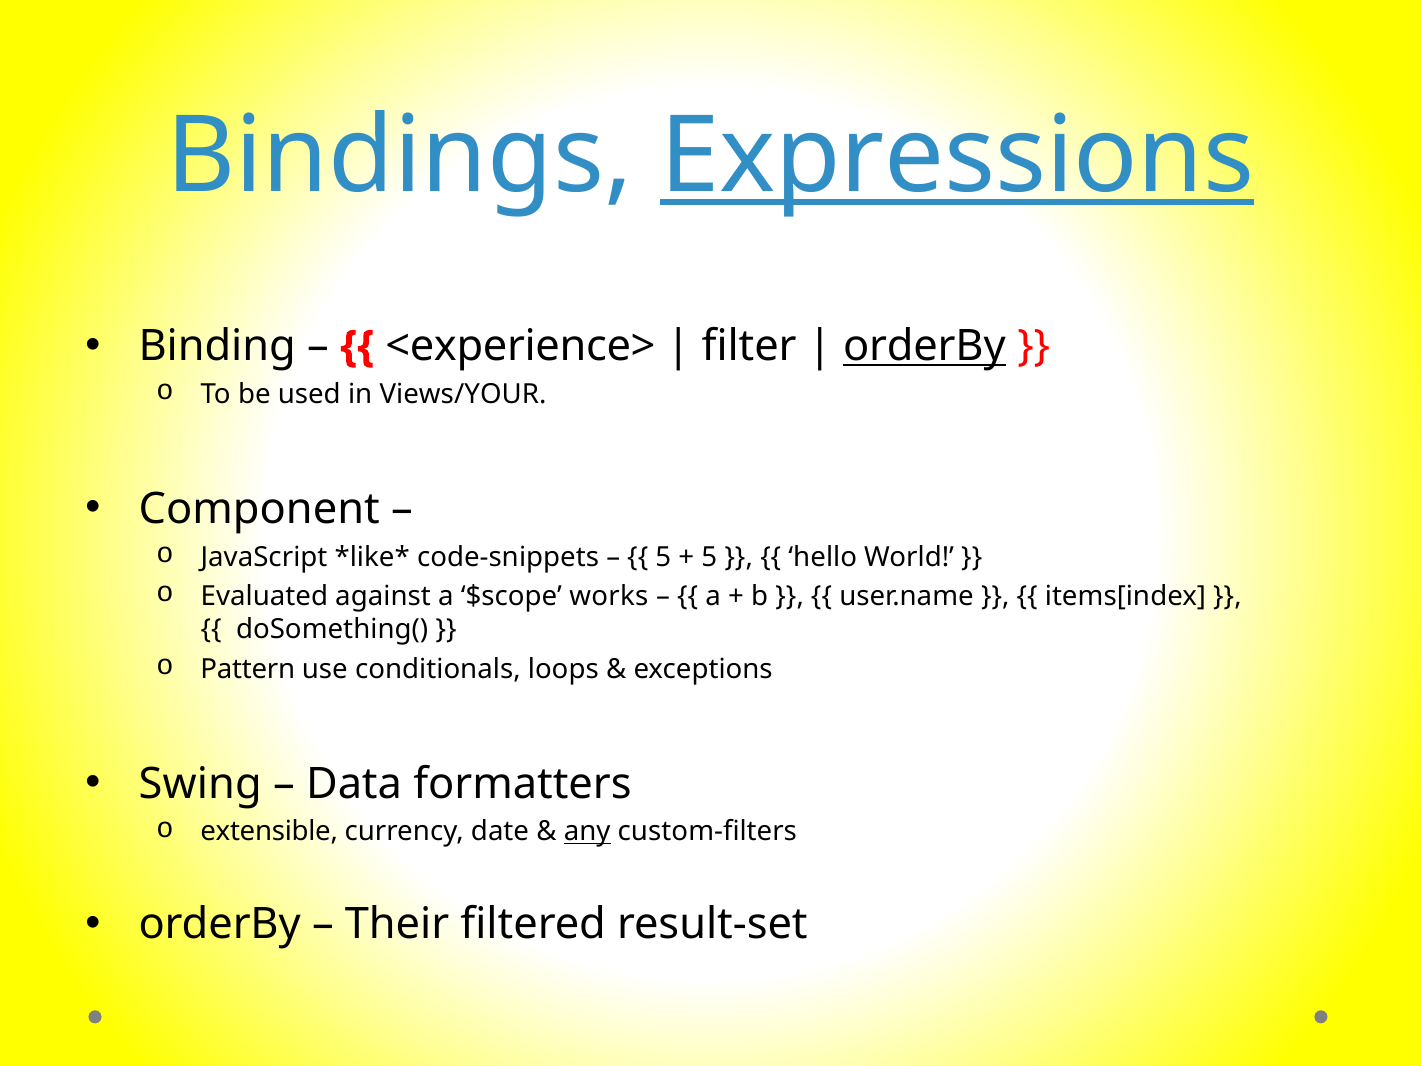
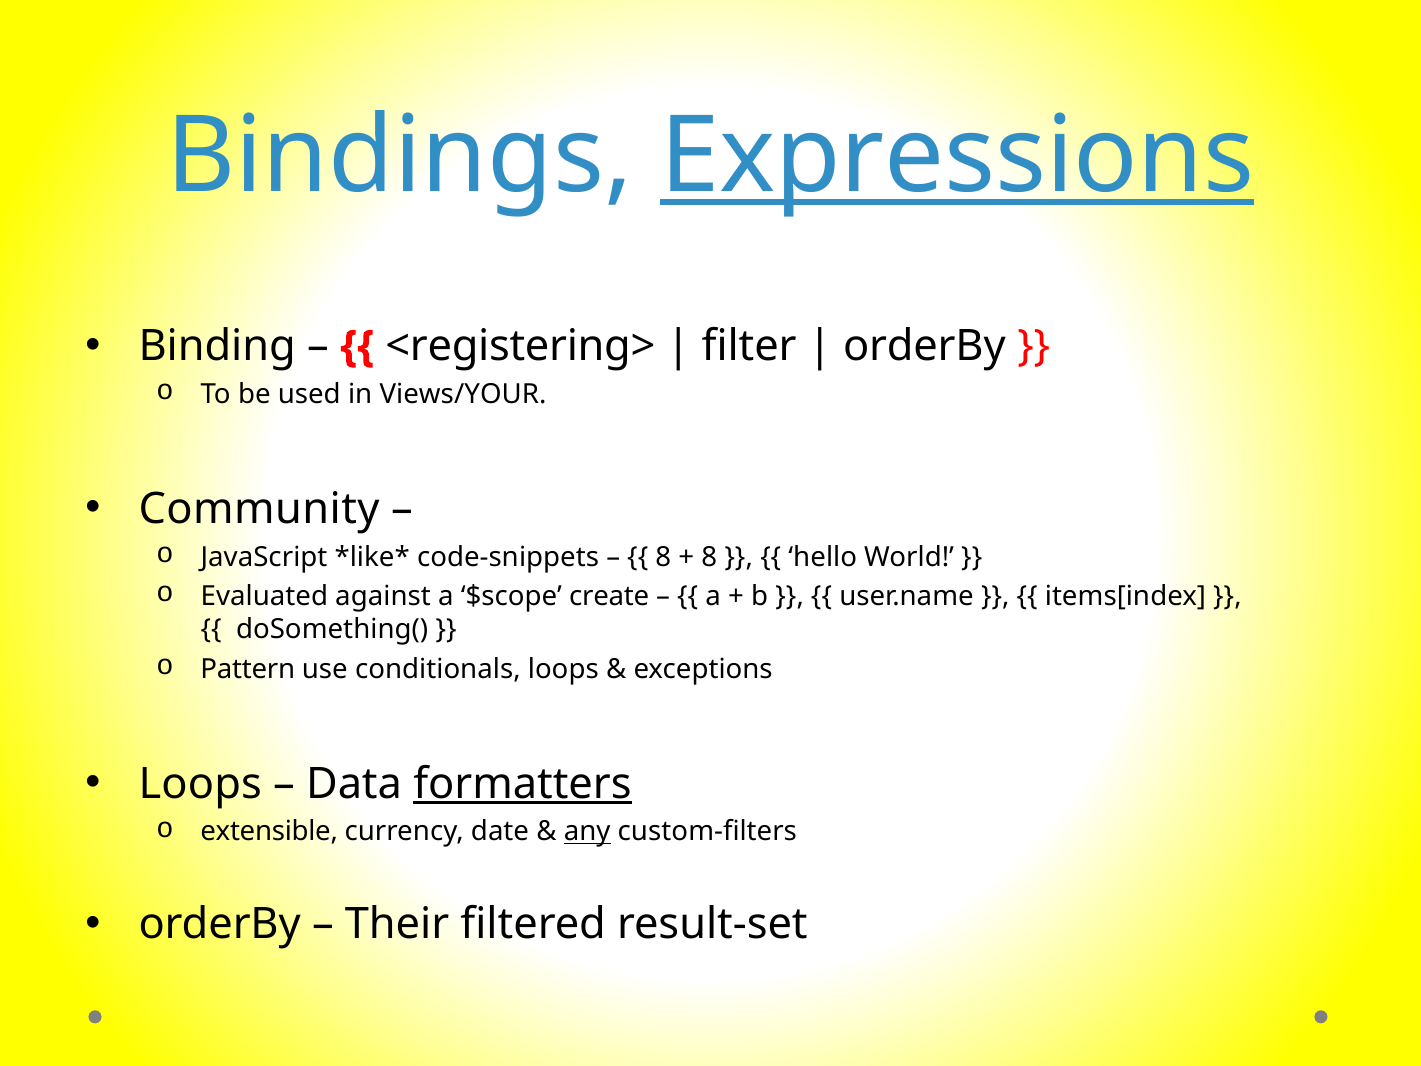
<experience>: <experience> -> <registering>
orderBy at (924, 346) underline: present -> none
Component: Component -> Community
5 at (663, 557): 5 -> 8
5 at (709, 557): 5 -> 8
works: works -> create
Swing at (200, 784): Swing -> Loops
formatters underline: none -> present
